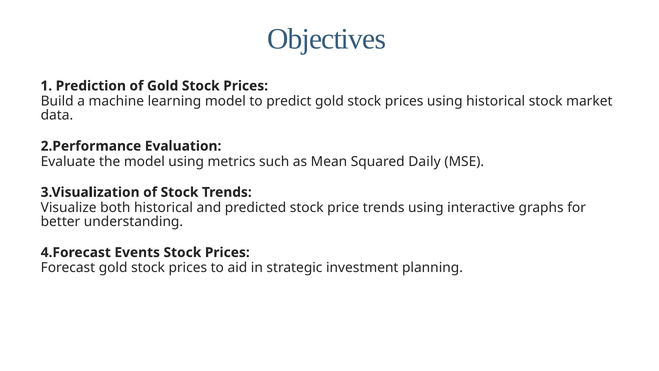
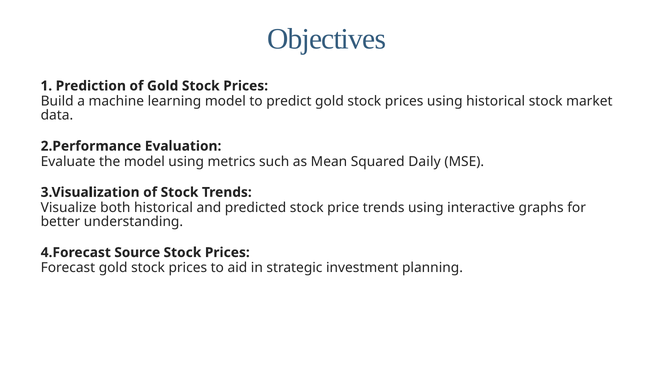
Events: Events -> Source
